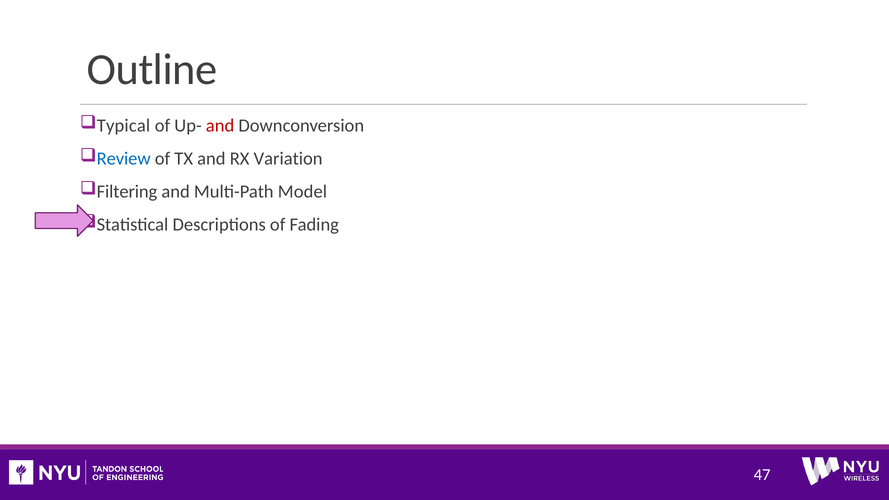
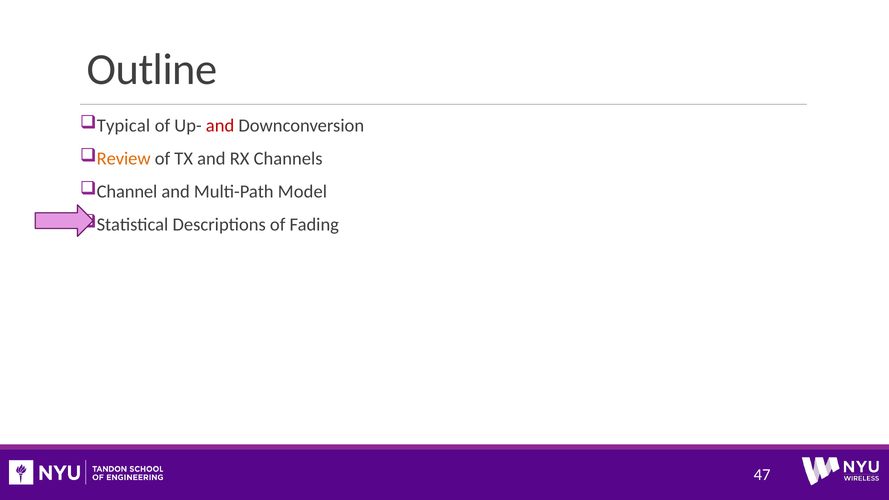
Review colour: blue -> orange
Variation: Variation -> Channels
Filtering: Filtering -> Channel
